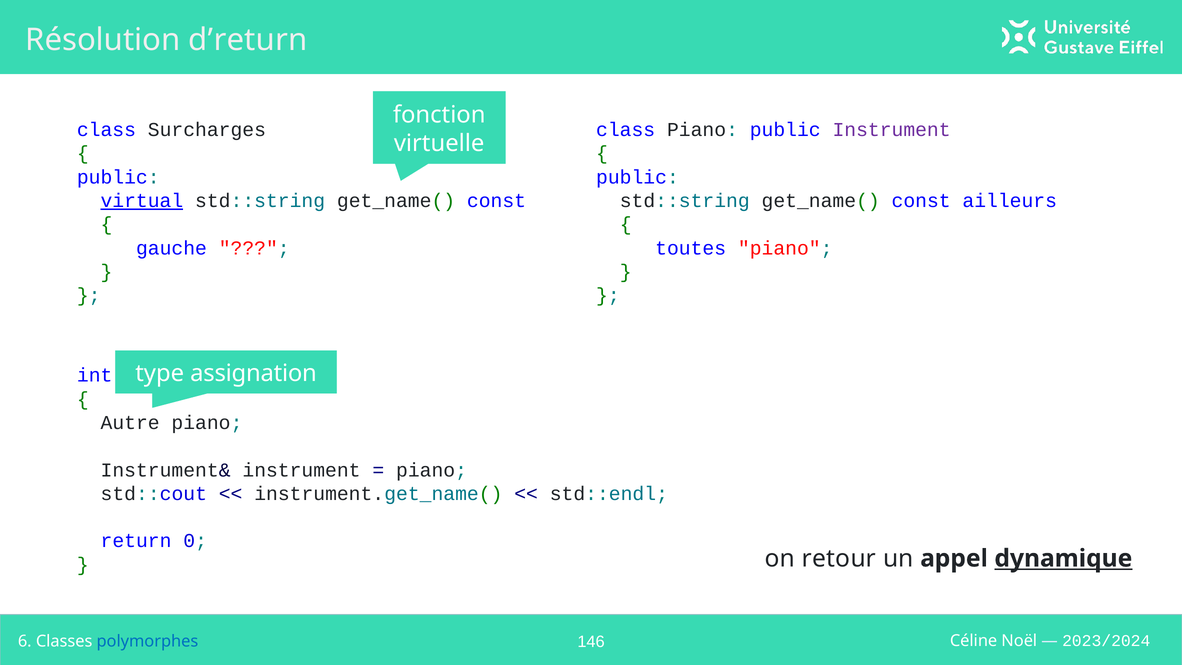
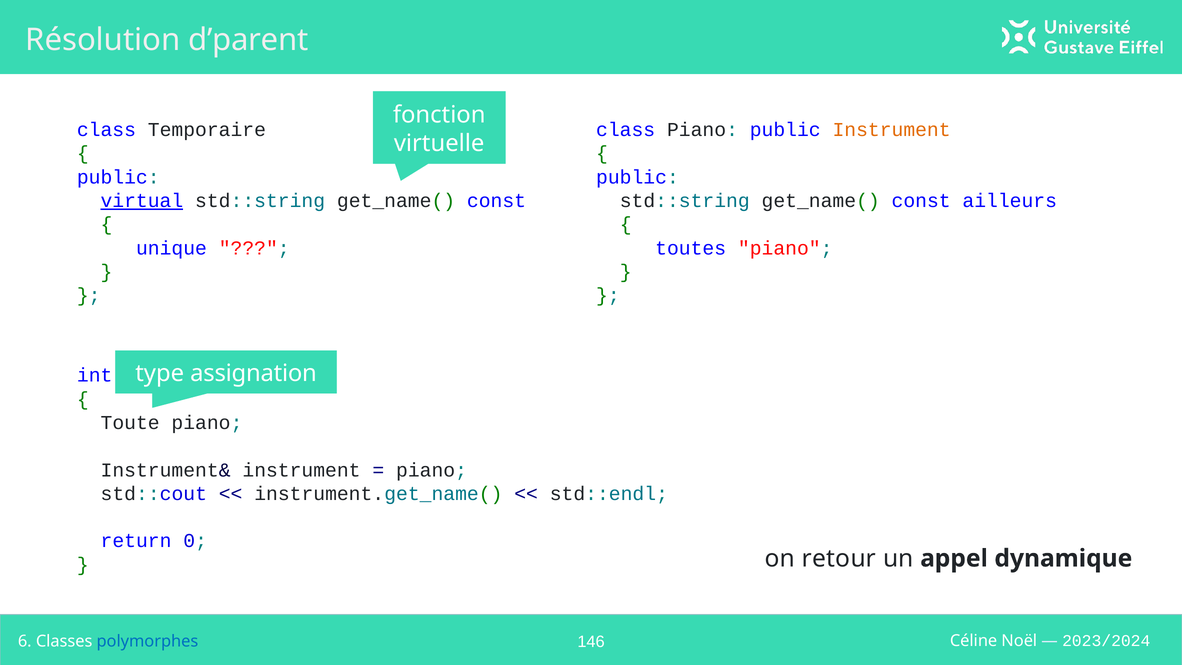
d’return: d’return -> d’parent
Surcharges: Surcharges -> Temporaire
Instrument at (892, 130) colour: purple -> orange
gauche: gauche -> unique
Autre: Autre -> Toute
dynamique underline: present -> none
